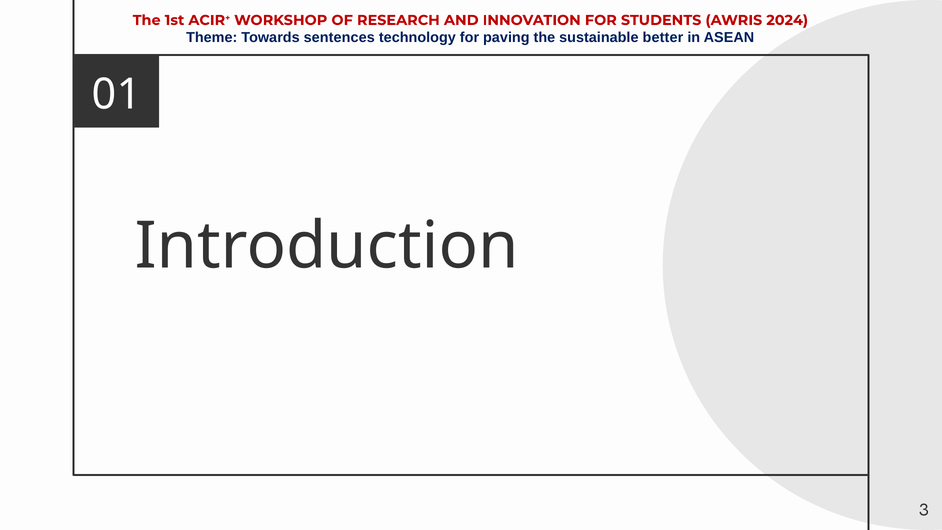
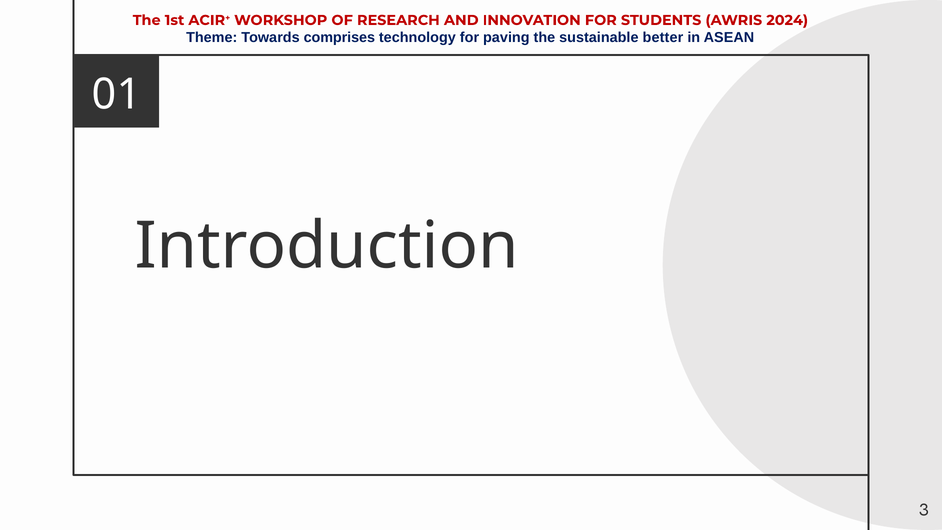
sentences: sentences -> comprises
